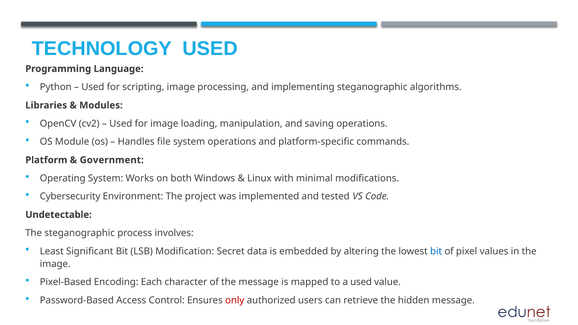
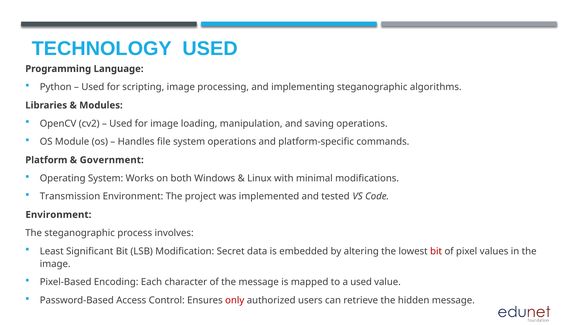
Cybersecurity: Cybersecurity -> Transmission
Undetectable at (59, 215): Undetectable -> Environment
bit at (436, 251) colour: blue -> red
